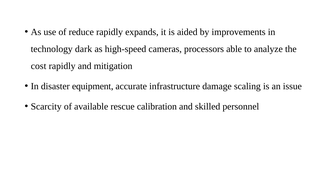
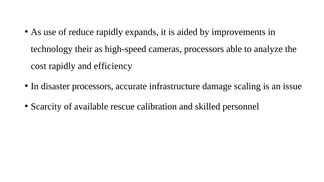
dark: dark -> their
mitigation: mitigation -> efficiency
disaster equipment: equipment -> processors
